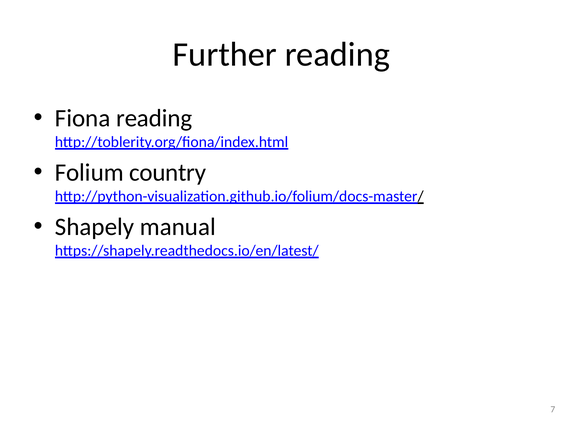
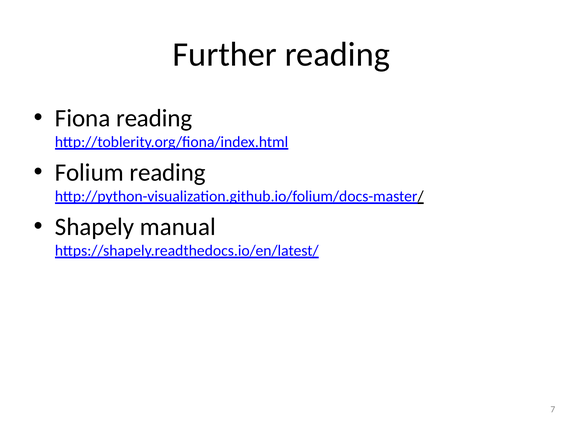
Folium country: country -> reading
